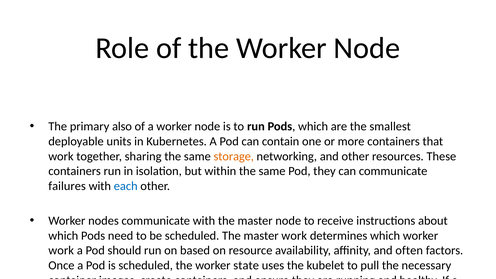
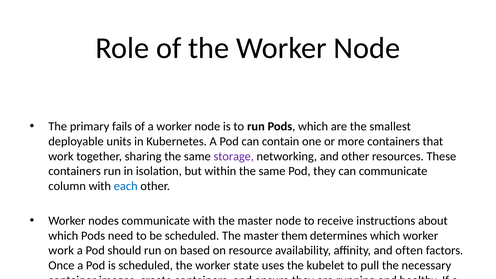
primary also: also -> fails
storage colour: orange -> purple
failures: failures -> column
master work: work -> them
